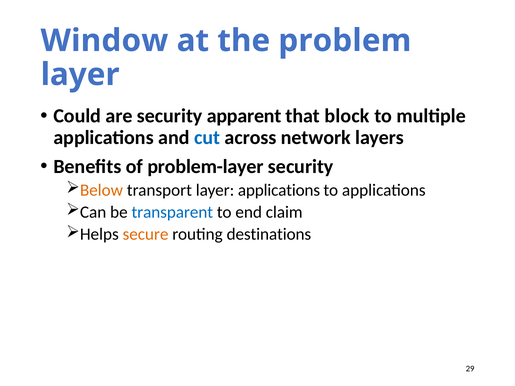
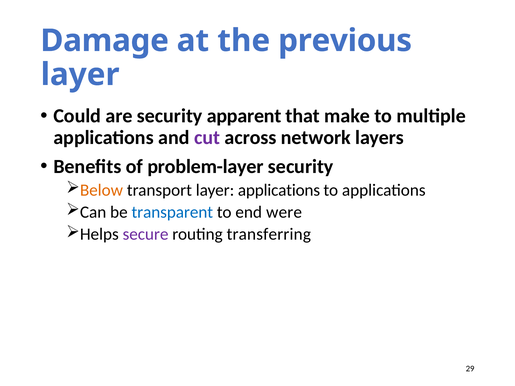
Window: Window -> Damage
problem: problem -> previous
block: block -> make
cut colour: blue -> purple
claim: claim -> were
secure colour: orange -> purple
destinations: destinations -> transferring
